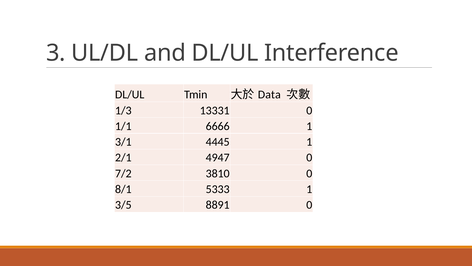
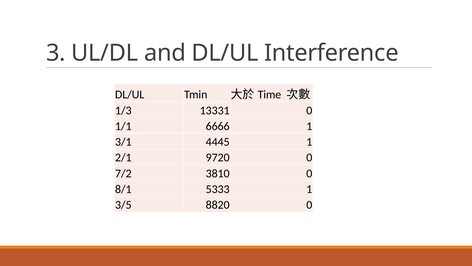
Data: Data -> Time
4947: 4947 -> 9720
8891: 8891 -> 8820
